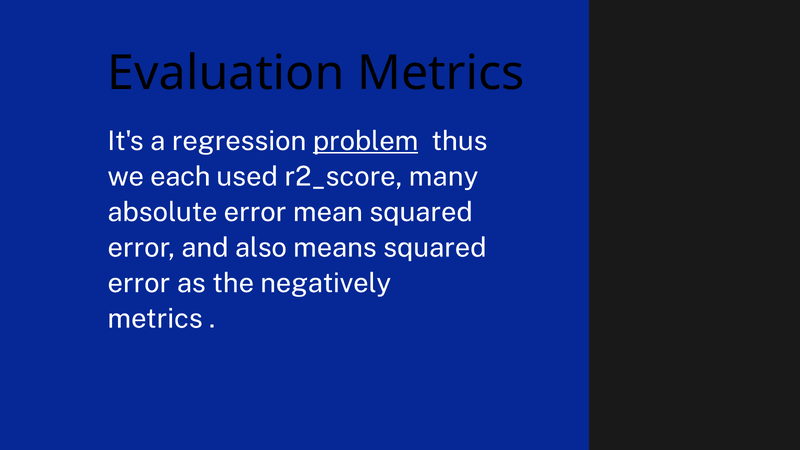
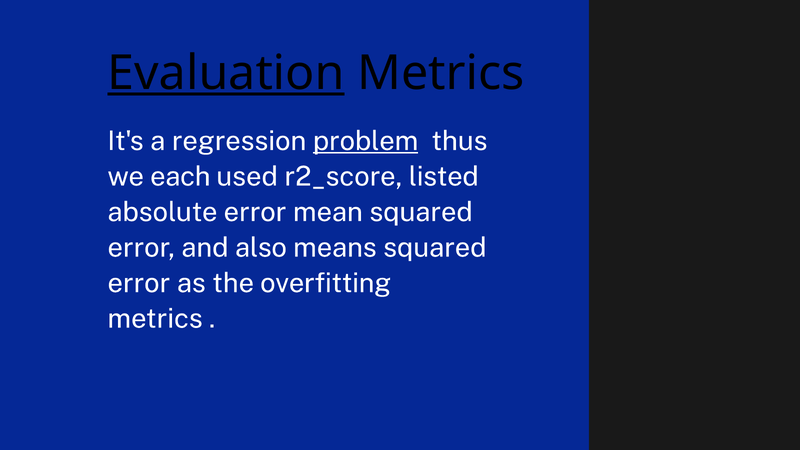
Evaluation underline: none -> present
many: many -> listed
negatively: negatively -> overfitting
